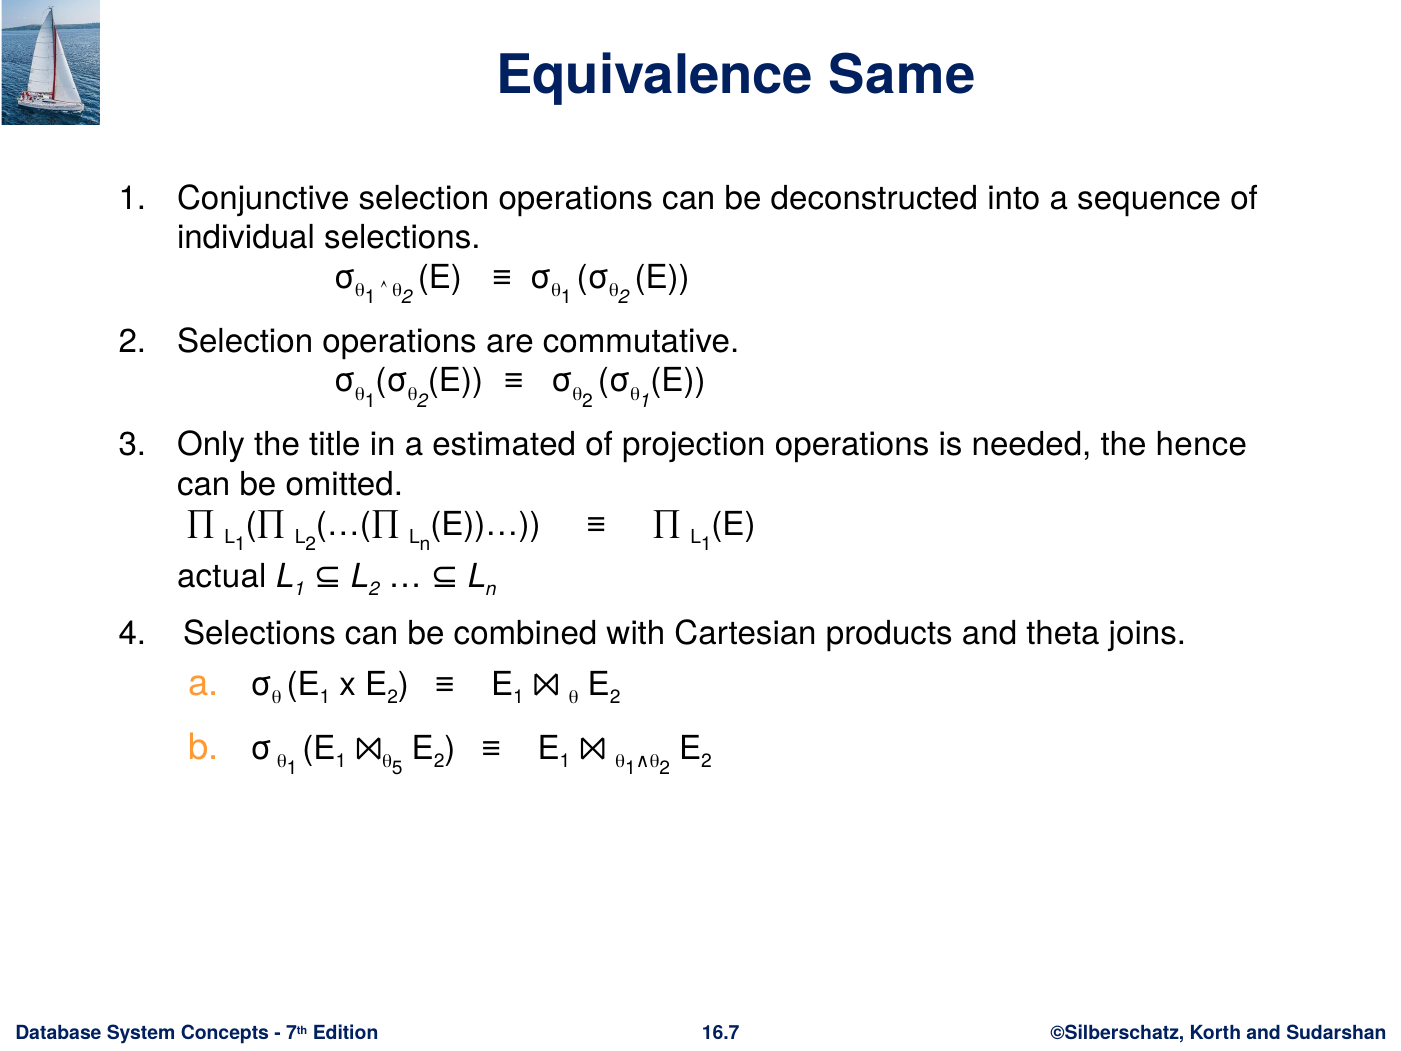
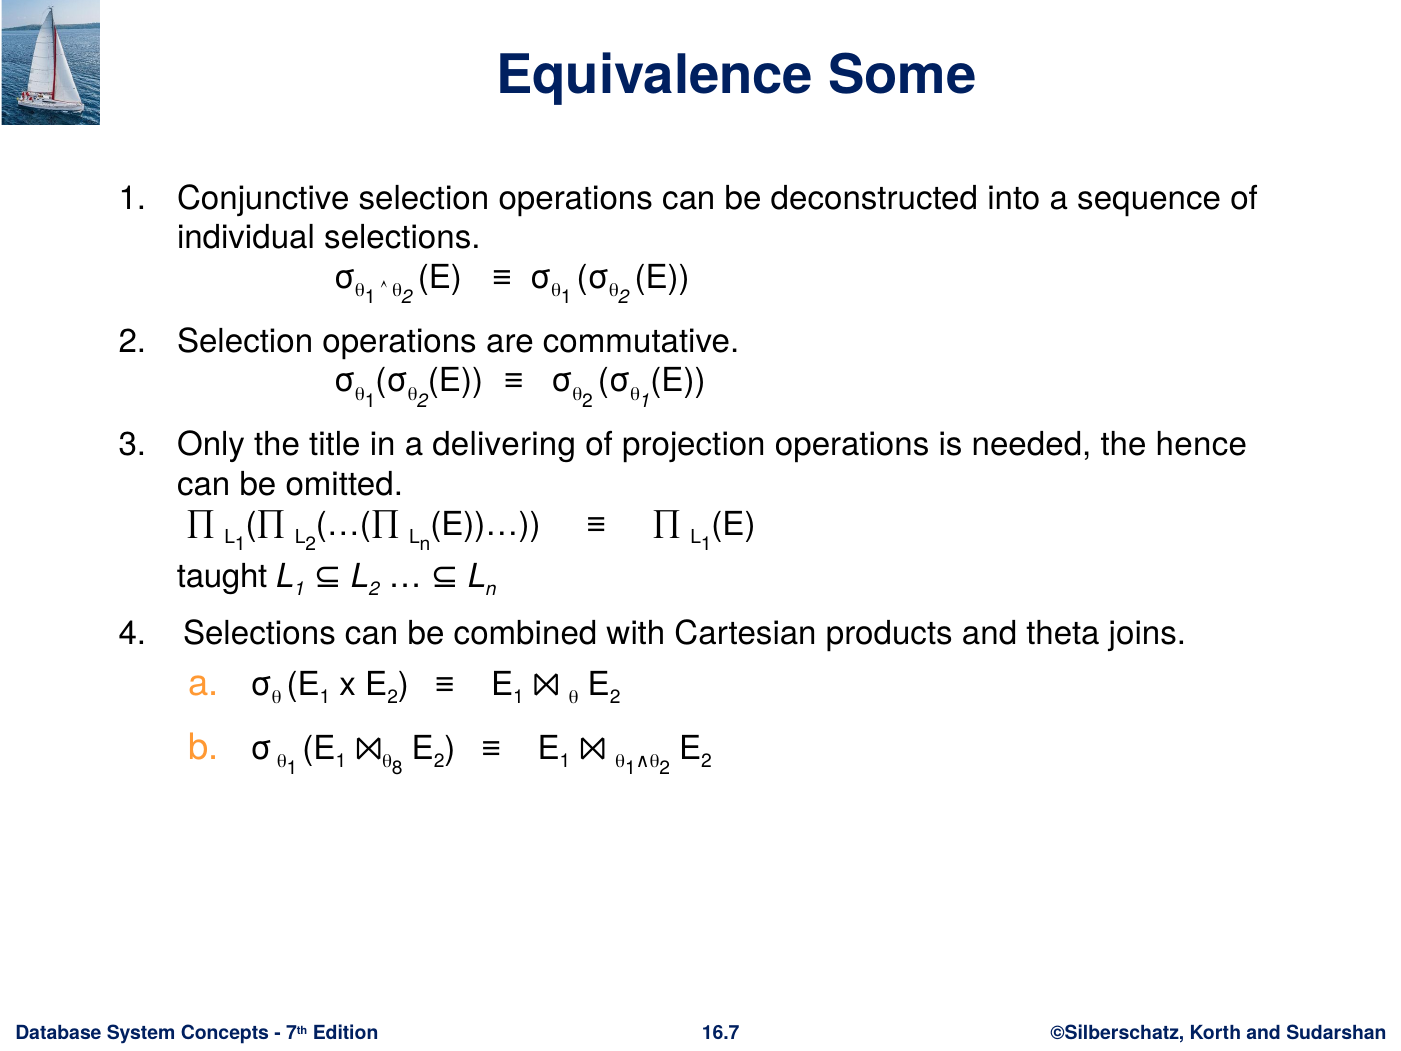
Same: Same -> Some
estimated: estimated -> delivering
actual: actual -> taught
5: 5 -> 8
